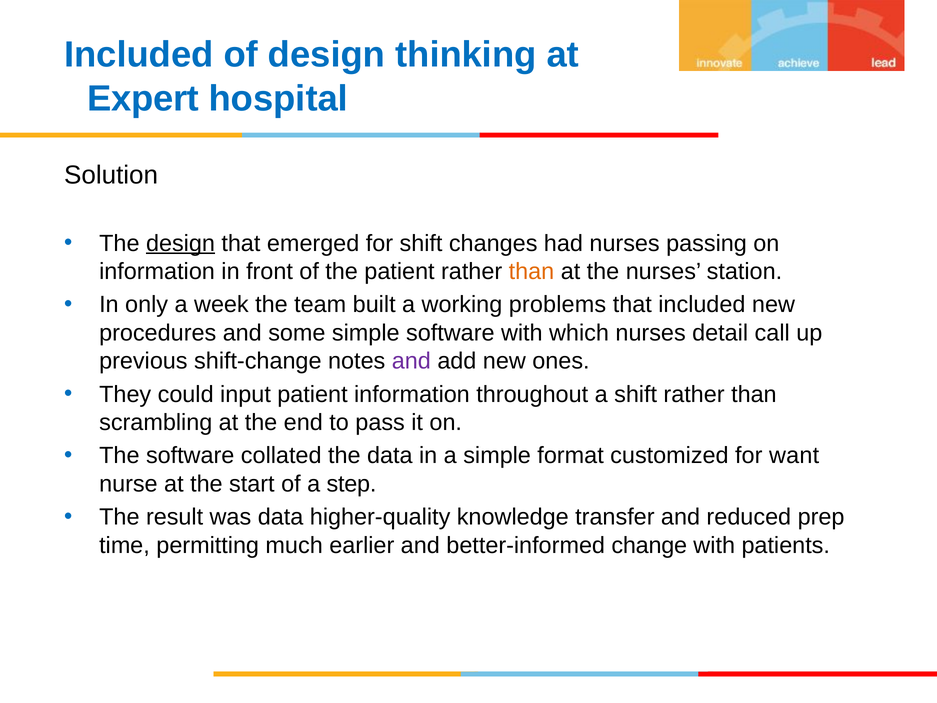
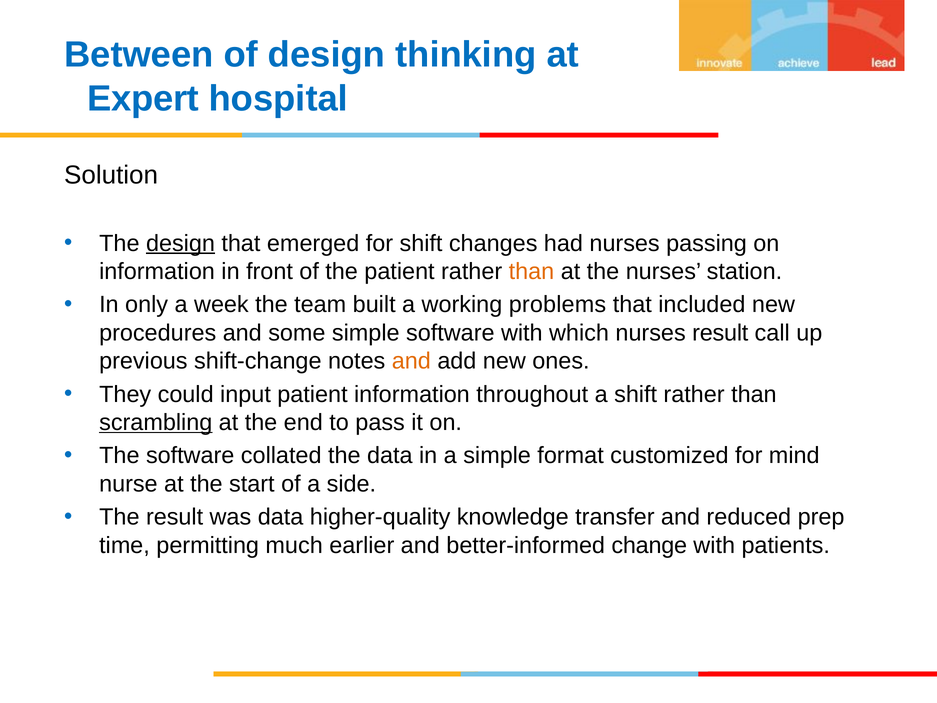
Included at (139, 55): Included -> Between
nurses detail: detail -> result
and at (411, 361) colour: purple -> orange
scrambling underline: none -> present
want: want -> mind
step: step -> side
